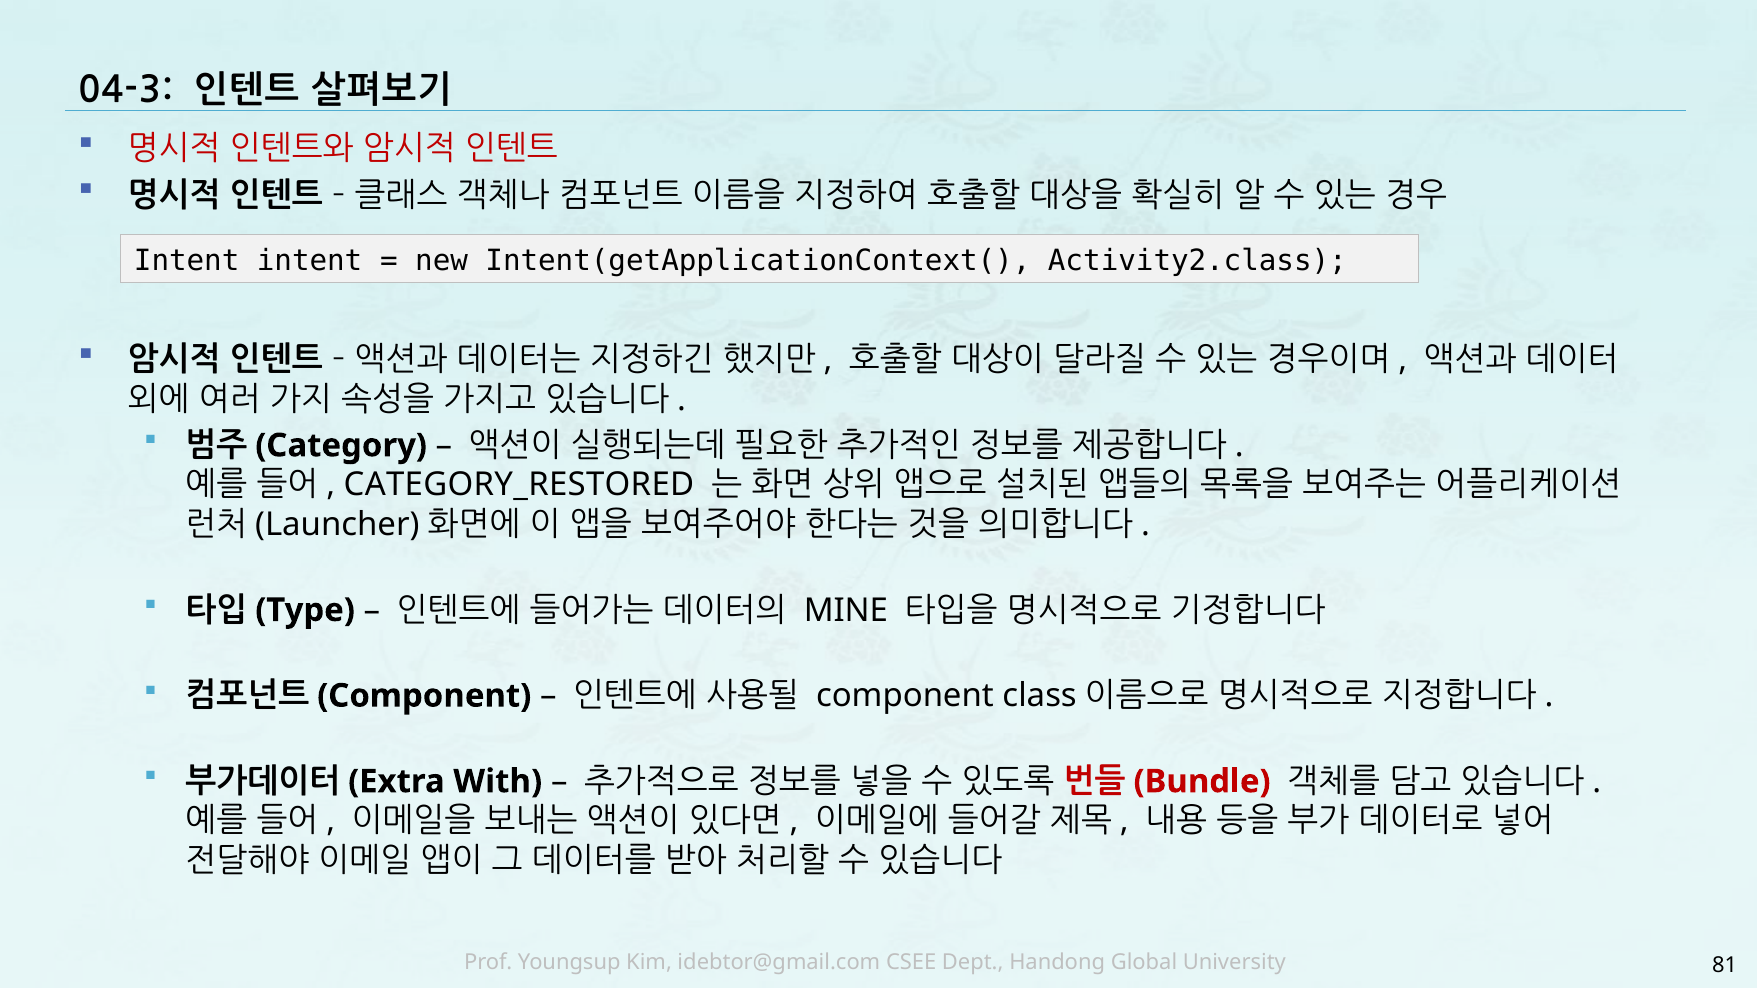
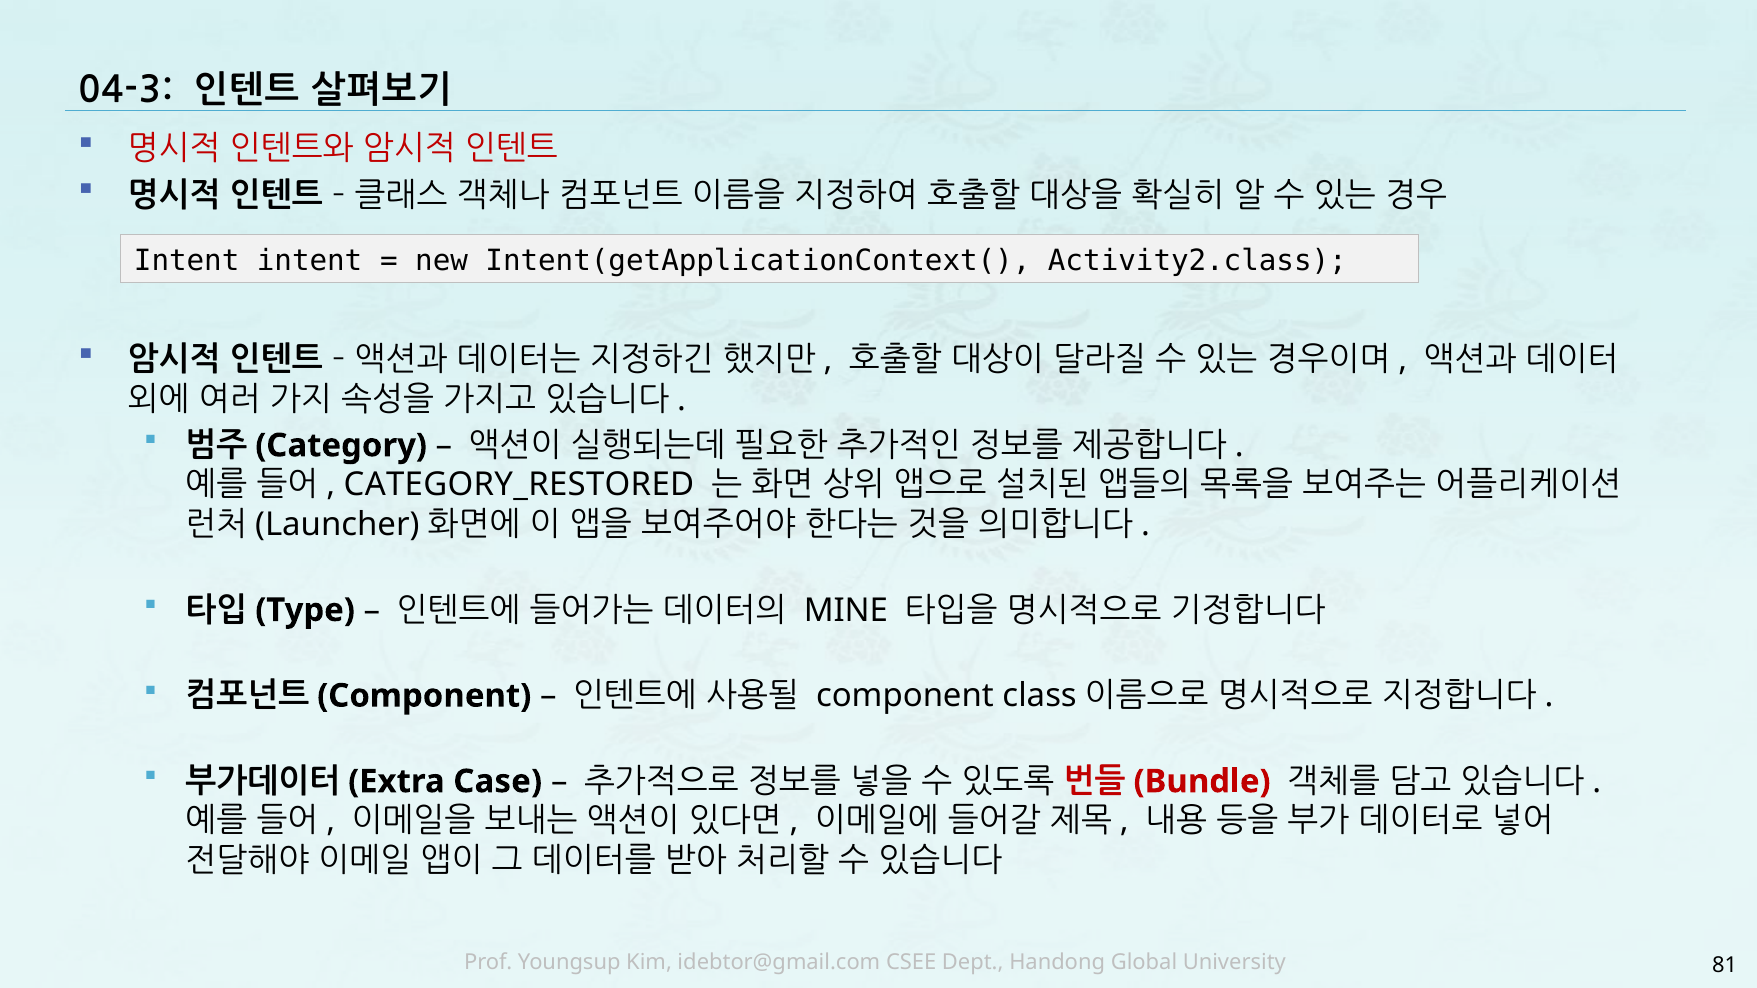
With: With -> Case
